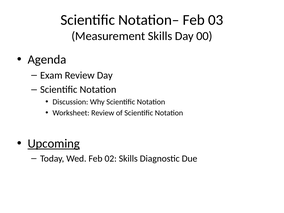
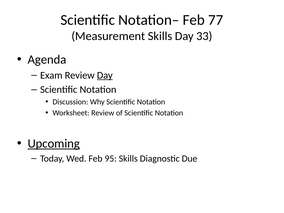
03: 03 -> 77
00: 00 -> 33
Day at (105, 75) underline: none -> present
02: 02 -> 95
